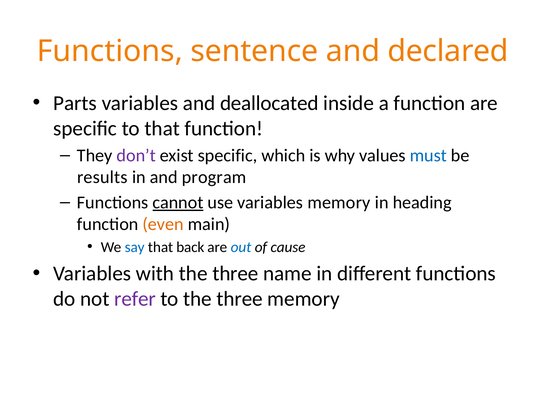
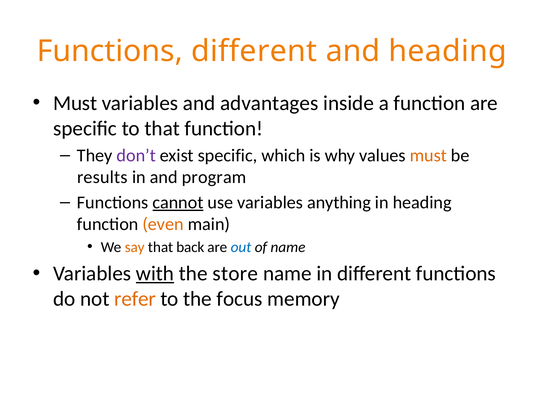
Functions sentence: sentence -> different
and declared: declared -> heading
Parts at (75, 103): Parts -> Must
deallocated: deallocated -> advantages
must at (428, 156) colour: blue -> orange
variables memory: memory -> anything
say colour: blue -> orange
of cause: cause -> name
with underline: none -> present
three at (235, 274): three -> store
refer colour: purple -> orange
to the three: three -> focus
